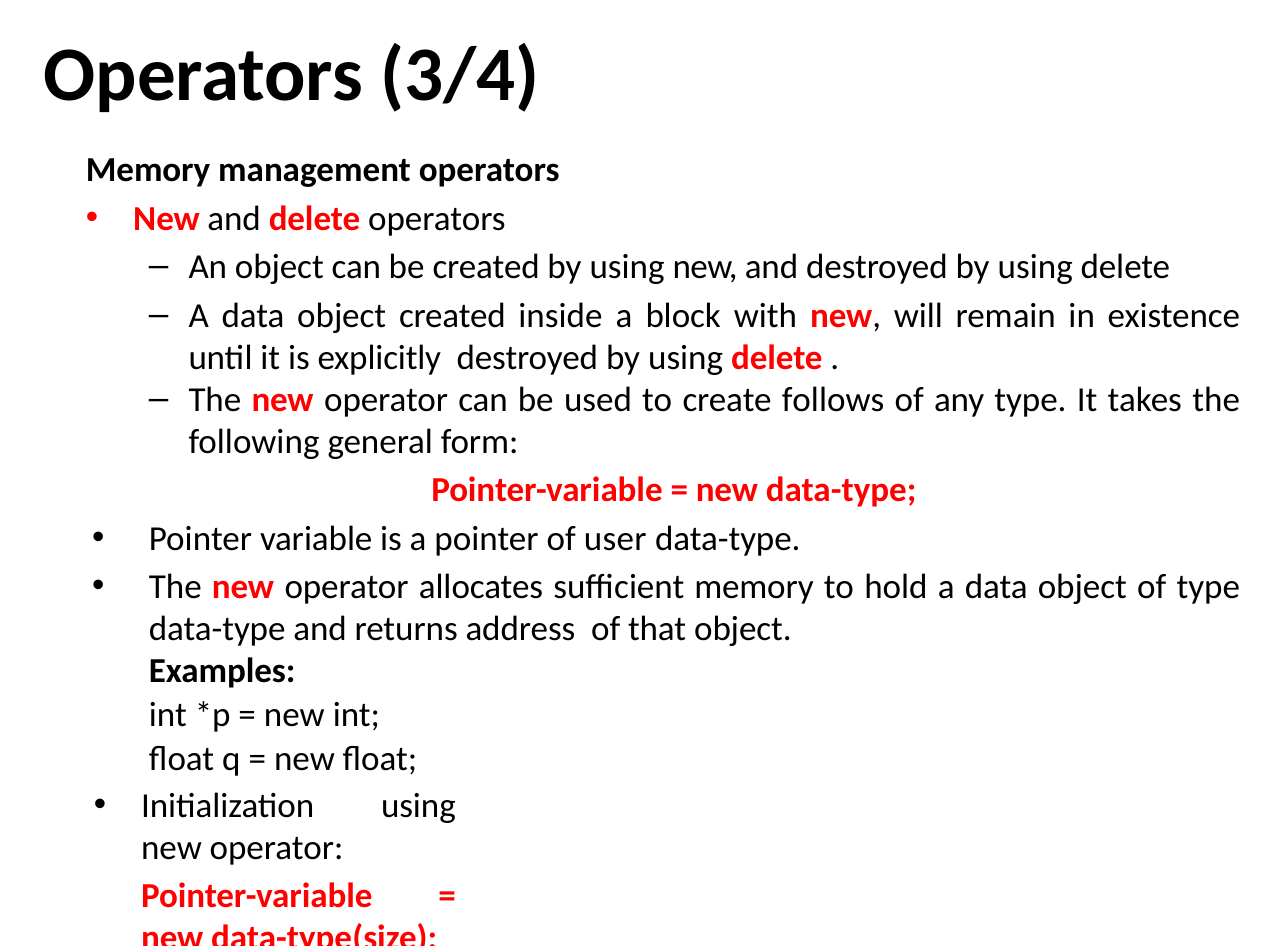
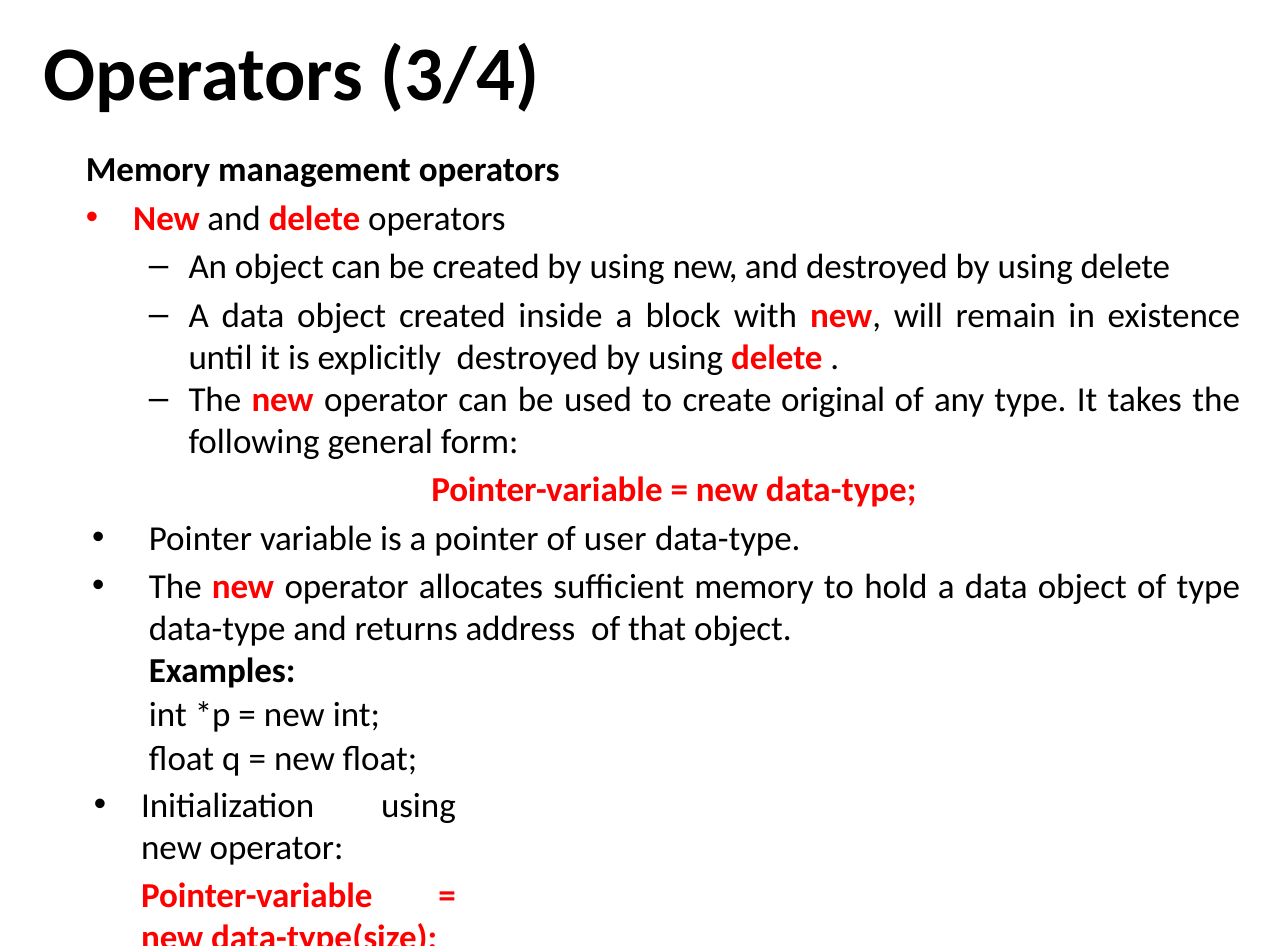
follows: follows -> original
